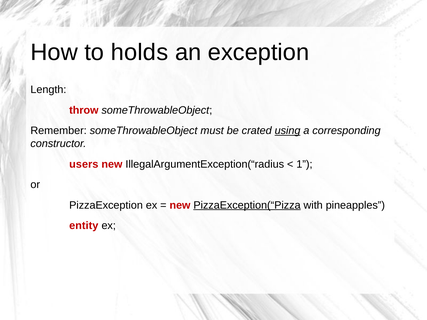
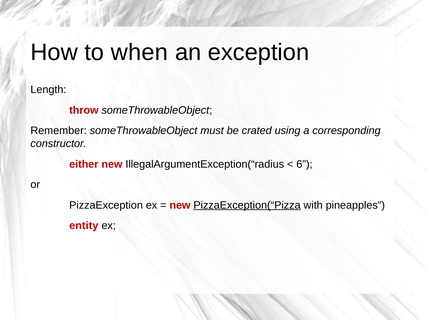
holds: holds -> when
using underline: present -> none
users: users -> either
1: 1 -> 6
